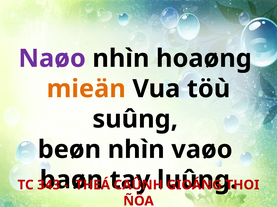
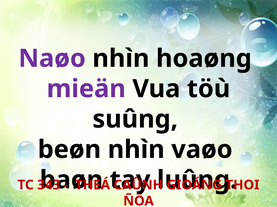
mieän colour: orange -> purple
